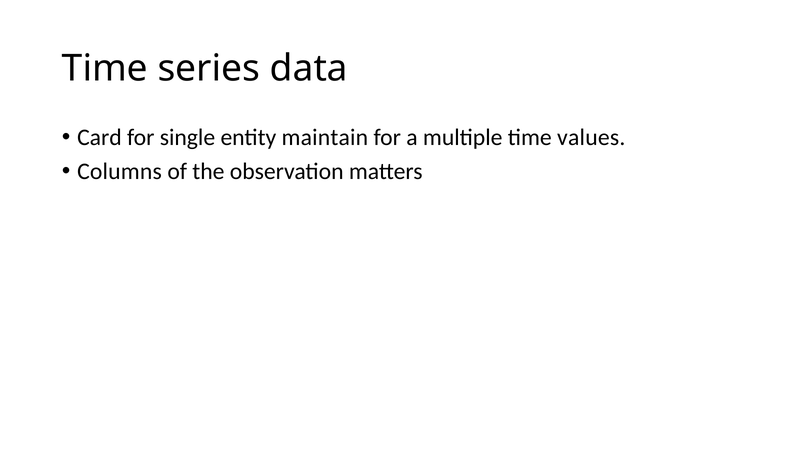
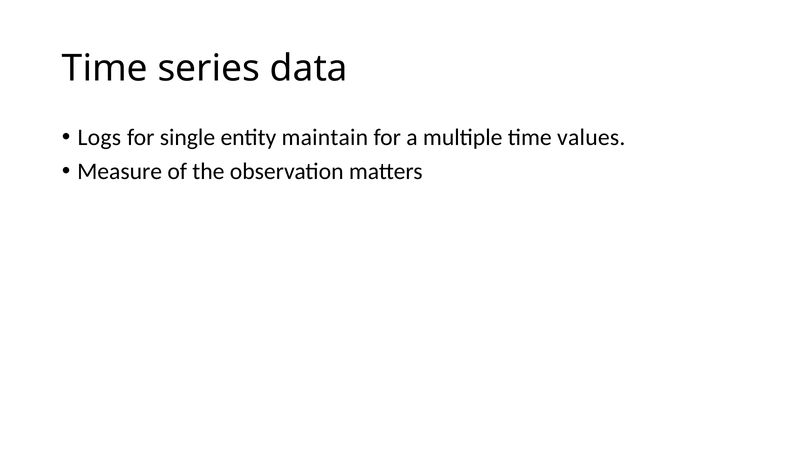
Card: Card -> Logs
Columns: Columns -> Measure
